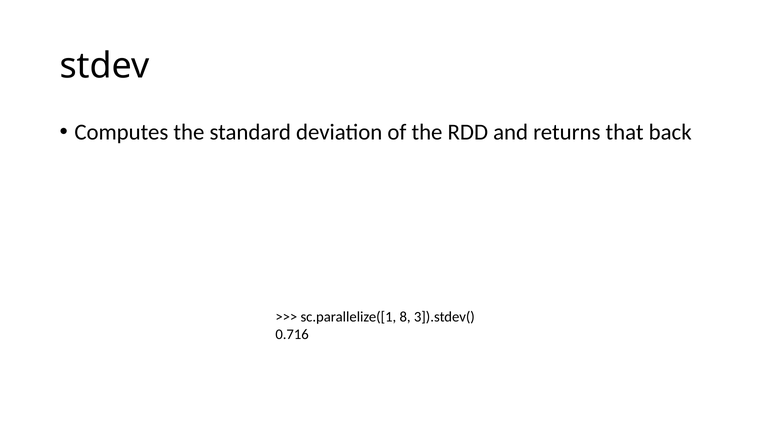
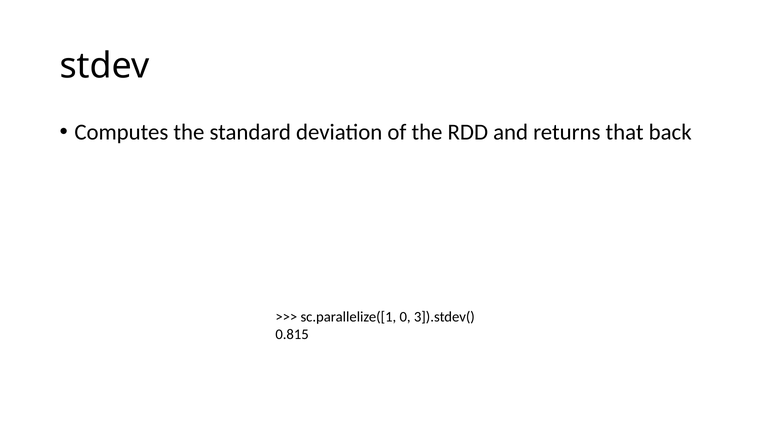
8: 8 -> 0
0.716: 0.716 -> 0.815
